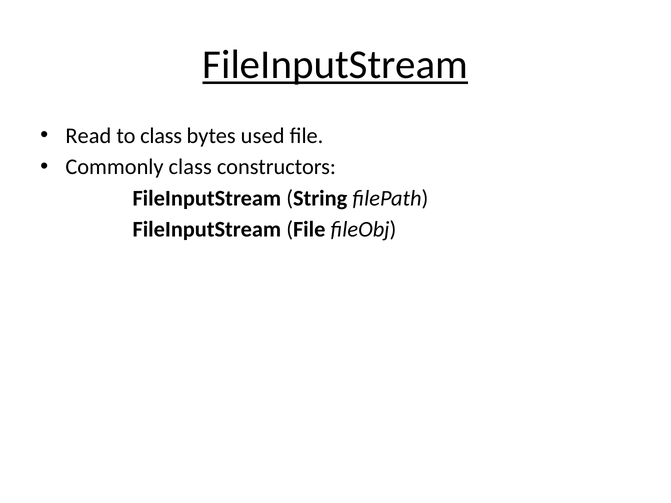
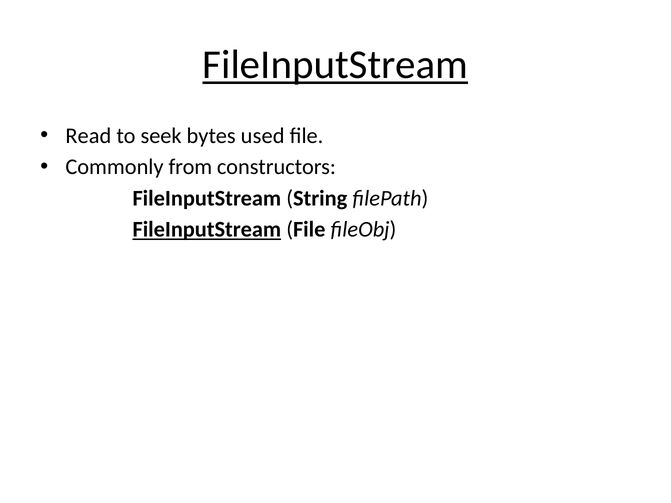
to class: class -> seek
Commonly class: class -> from
FileInputStream at (207, 230) underline: none -> present
